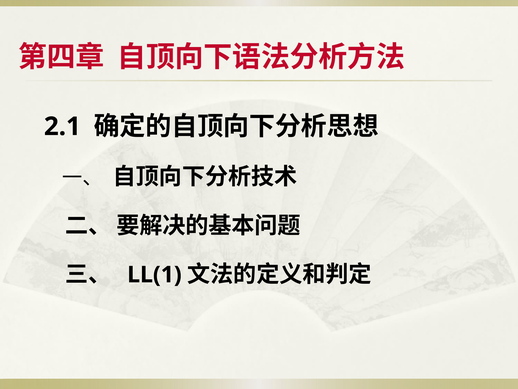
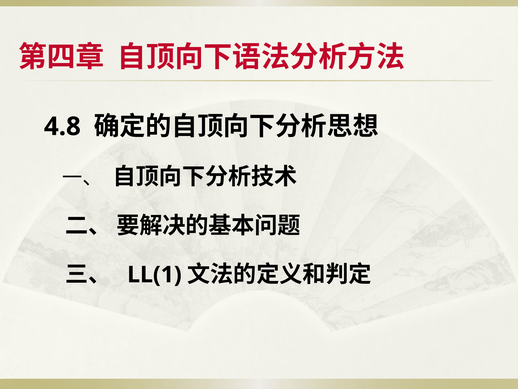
2.1: 2.1 -> 4.8
